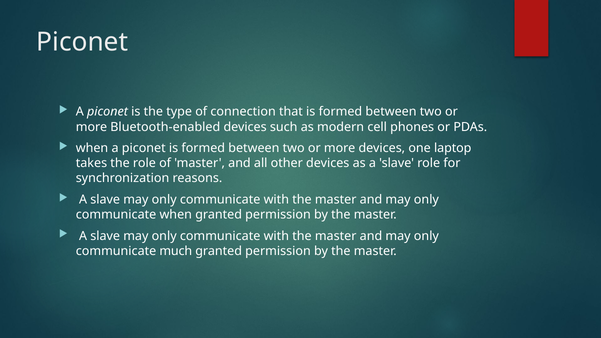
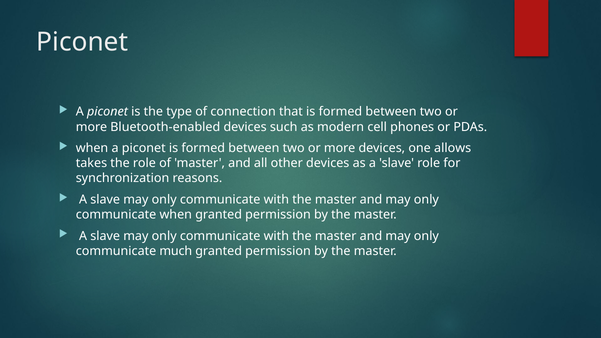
laptop: laptop -> allows
